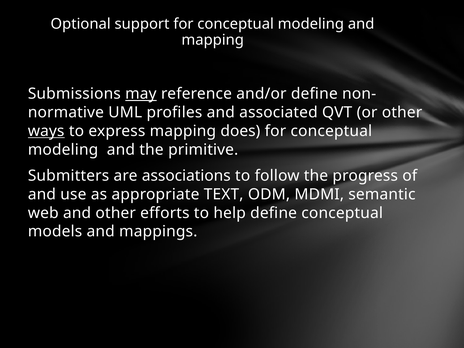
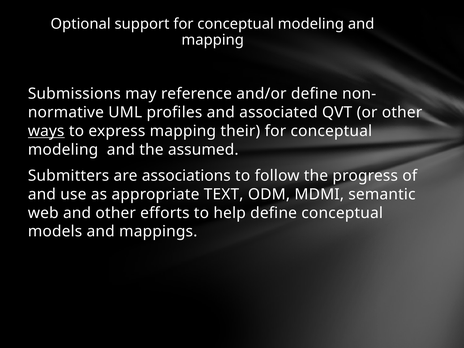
may underline: present -> none
does: does -> their
primitive: primitive -> assumed
